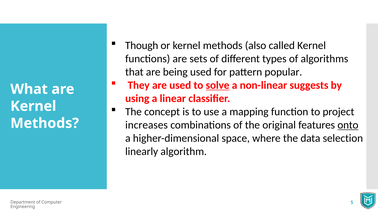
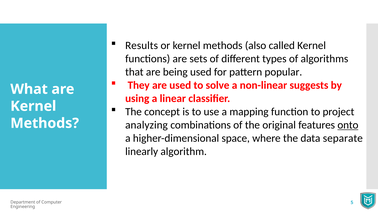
Though: Though -> Results
solve underline: present -> none
increases: increases -> analyzing
selection: selection -> separate
